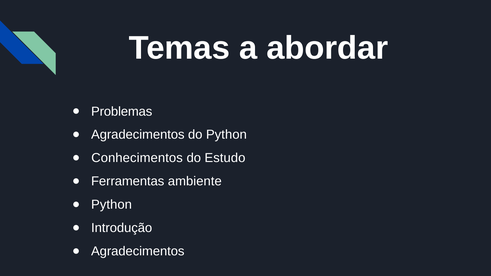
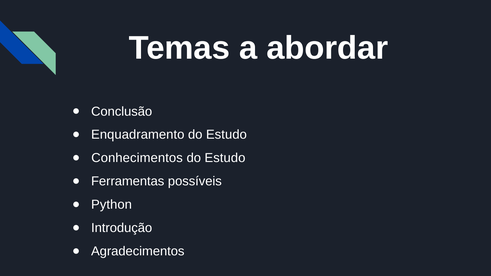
Problemas: Problemas -> Conclusão
Agradecimentos at (138, 135): Agradecimentos -> Enquadramento
Python at (226, 135): Python -> Estudo
ambiente: ambiente -> possíveis
